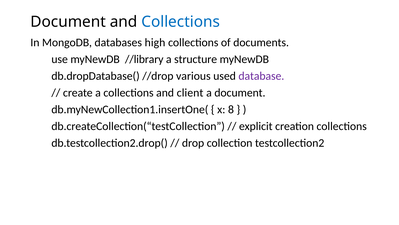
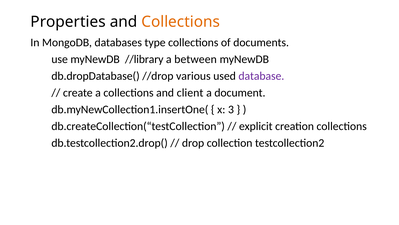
Document at (68, 22): Document -> Properties
Collections at (181, 22) colour: blue -> orange
high: high -> type
structure: structure -> between
8: 8 -> 3
